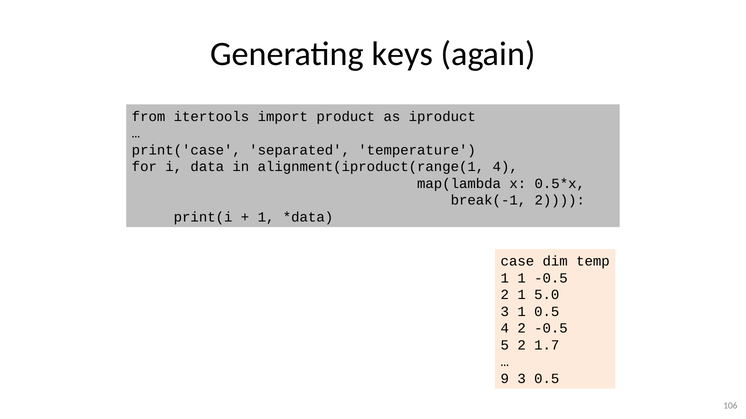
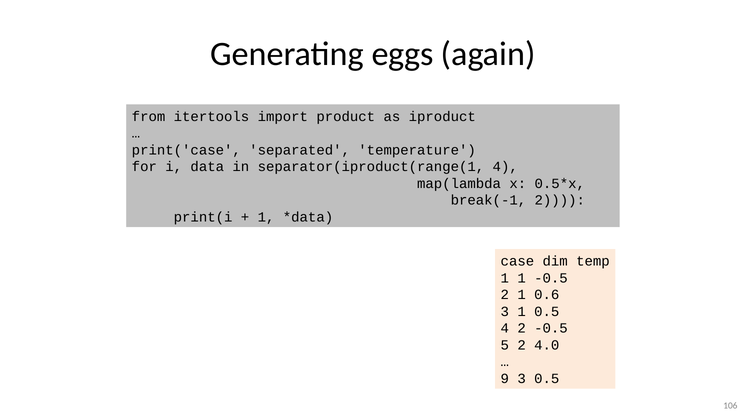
keys: keys -> eggs
alignment(iproduct(range(1: alignment(iproduct(range(1 -> separator(iproduct(range(1
5.0: 5.0 -> 0.6
1.7: 1.7 -> 4.0
